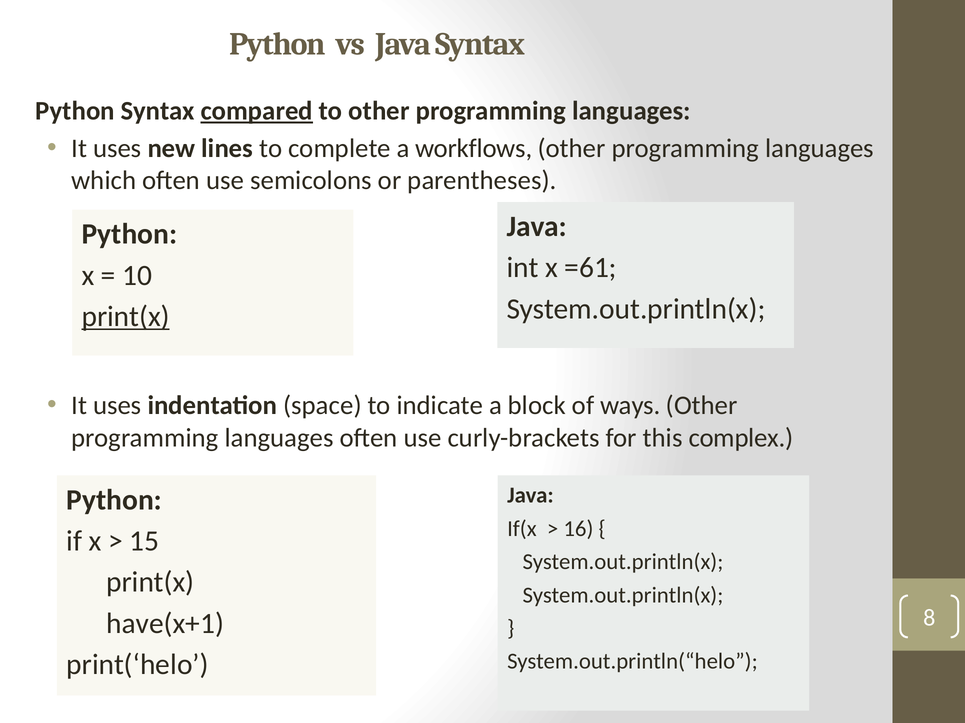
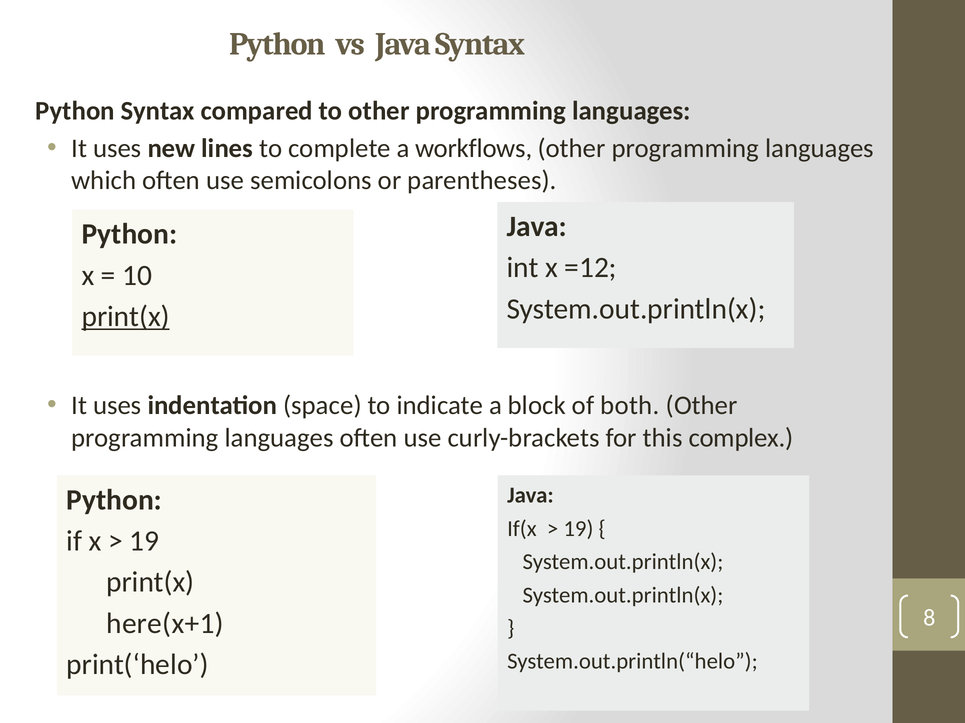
compared underline: present -> none
=61: =61 -> =12
ways: ways -> both
16 at (578, 529): 16 -> 19
15 at (144, 542): 15 -> 19
have(x+1: have(x+1 -> here(x+1
